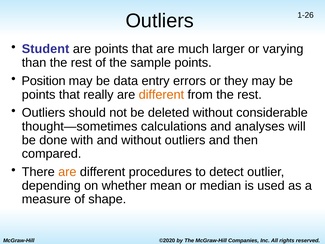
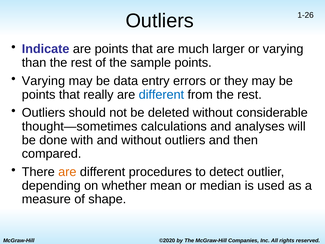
Student: Student -> Indicate
Position at (44, 81): Position -> Varying
different at (161, 94) colour: orange -> blue
